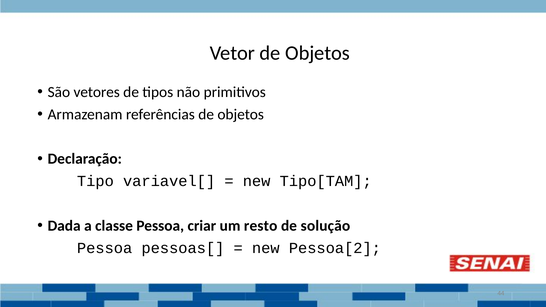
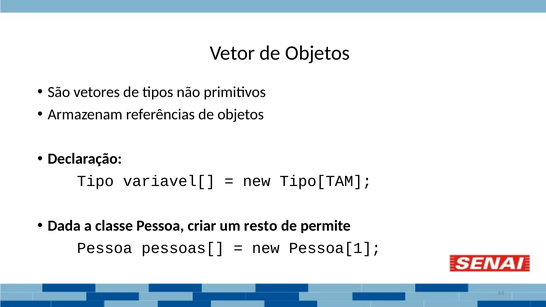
solução: solução -> permite
Pessoa[2: Pessoa[2 -> Pessoa[1
